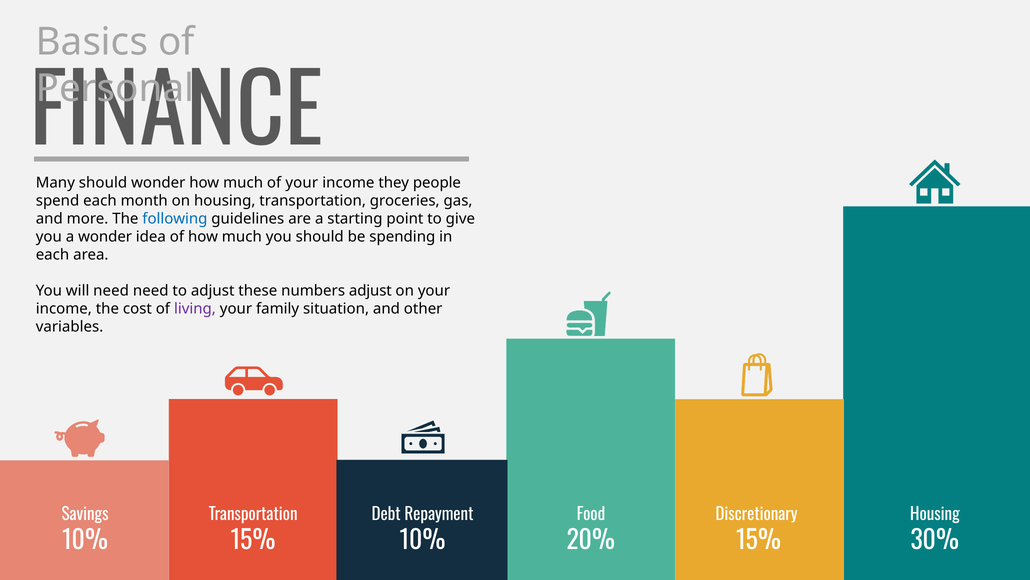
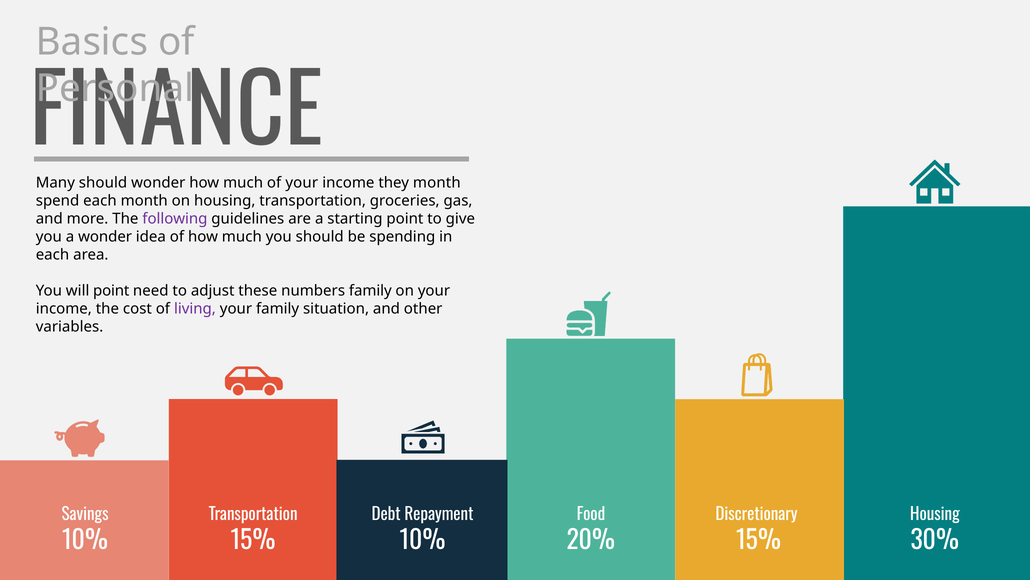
they people: people -> month
following colour: blue -> purple
will need: need -> point
numbers adjust: adjust -> family
